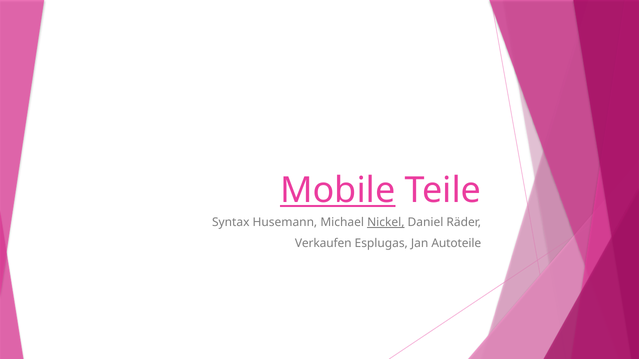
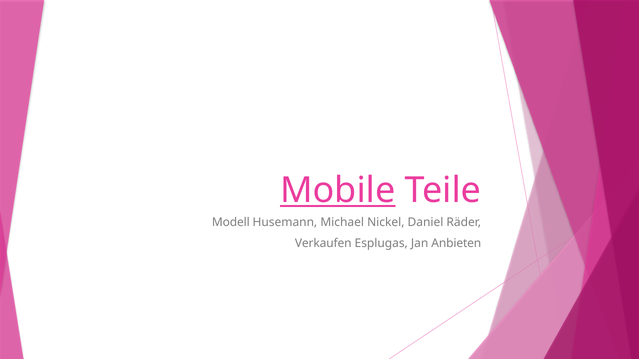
Syntax: Syntax -> Modell
Nickel underline: present -> none
Autoteile: Autoteile -> Anbieten
